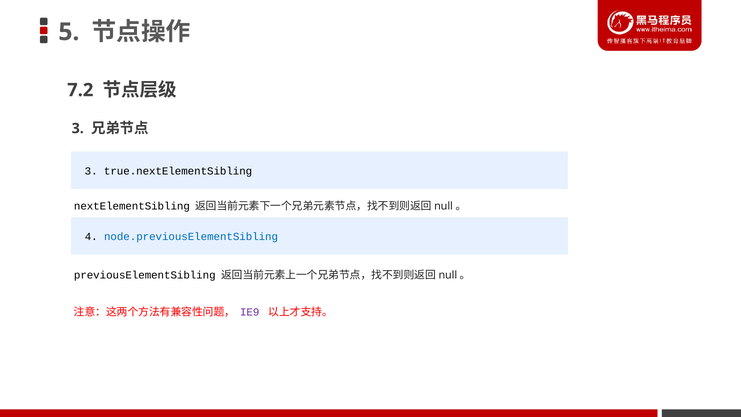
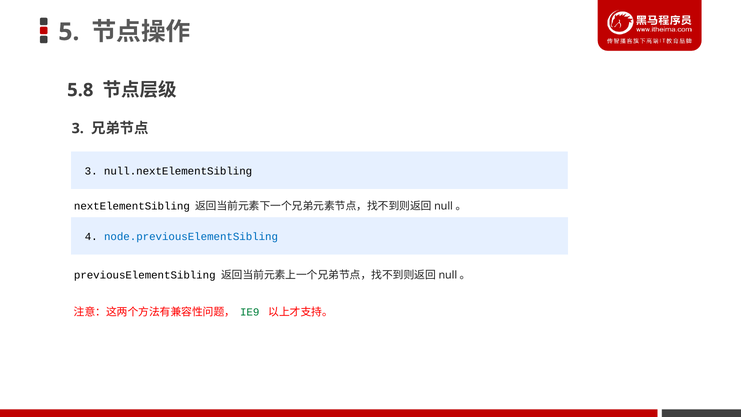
7.2: 7.2 -> 5.8
true.nextElementSibling: true.nextElementSibling -> null.nextElementSibling
IE9 colour: purple -> green
